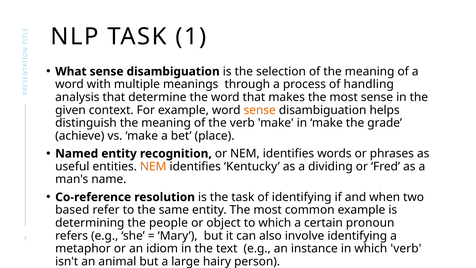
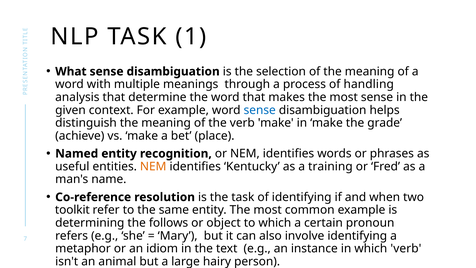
sense at (260, 110) colour: orange -> blue
dividing: dividing -> training
based: based -> toolkit
people: people -> follows
